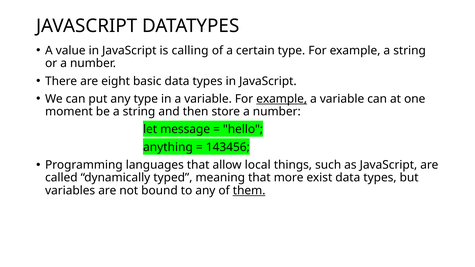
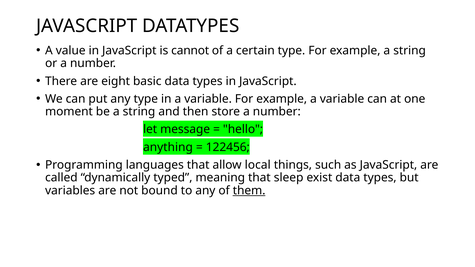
calling: calling -> cannot
example at (282, 99) underline: present -> none
143456: 143456 -> 122456
more: more -> sleep
